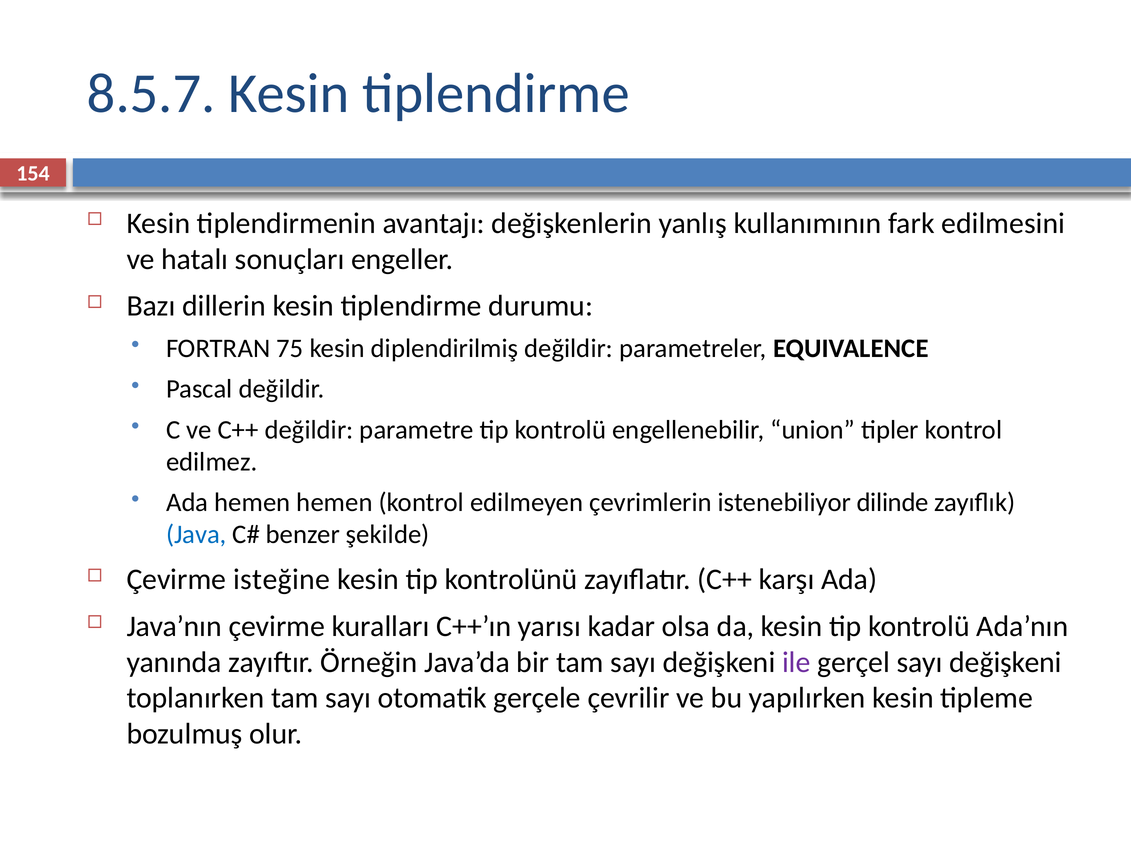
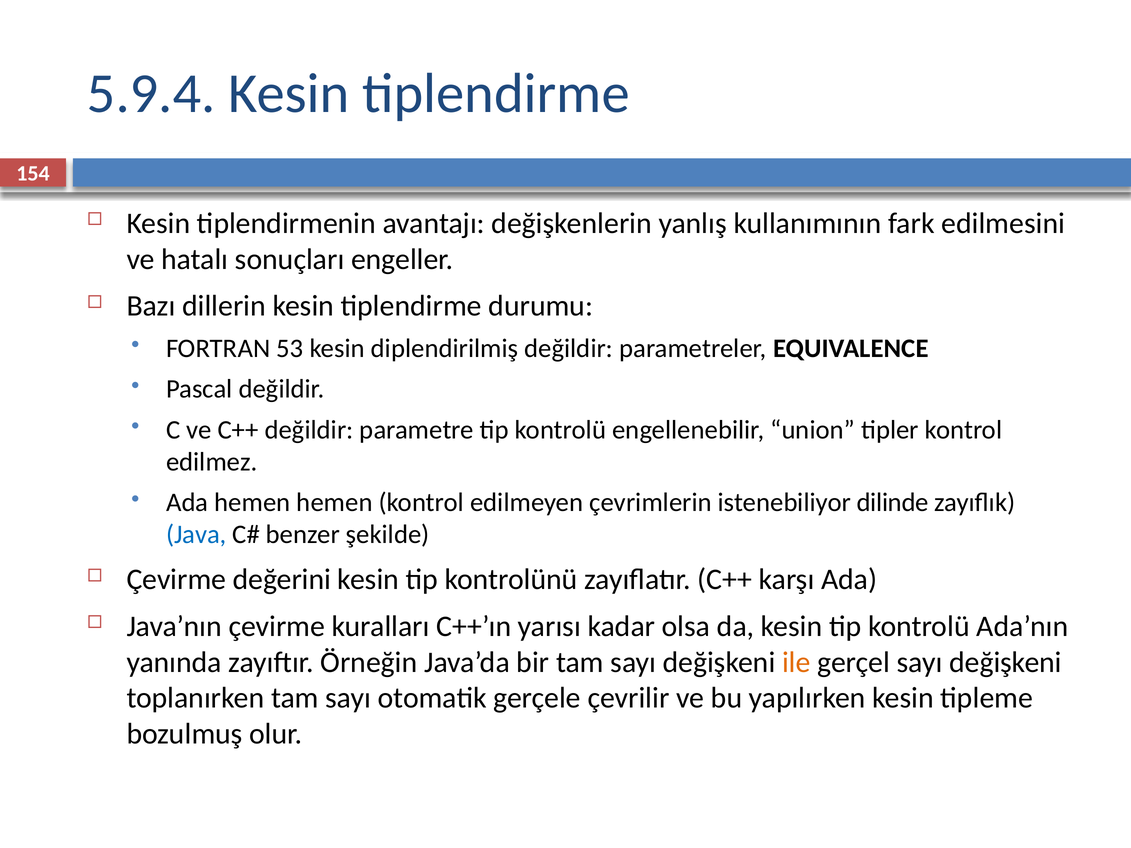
8.5.7: 8.5.7 -> 5.9.4
75: 75 -> 53
isteğine: isteğine -> değerini
ile colour: purple -> orange
